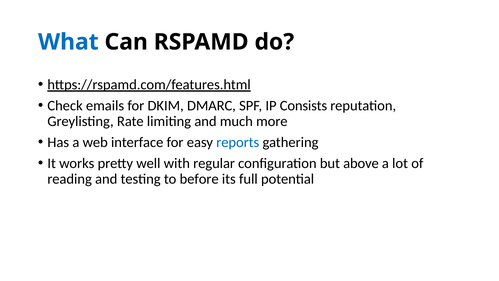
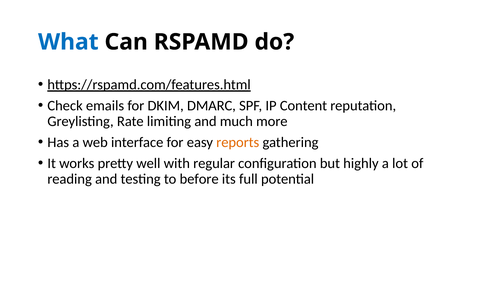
Consists: Consists -> Content
reports colour: blue -> orange
above: above -> highly
